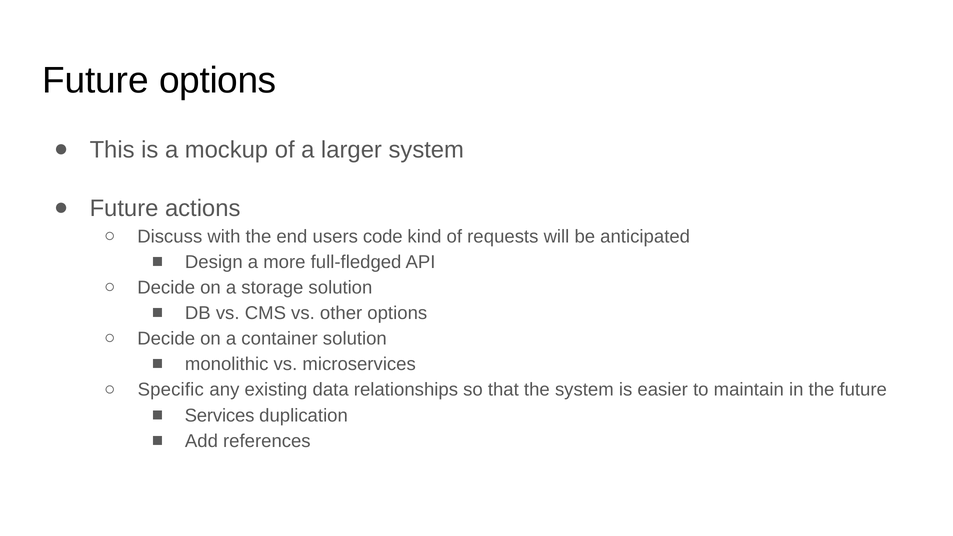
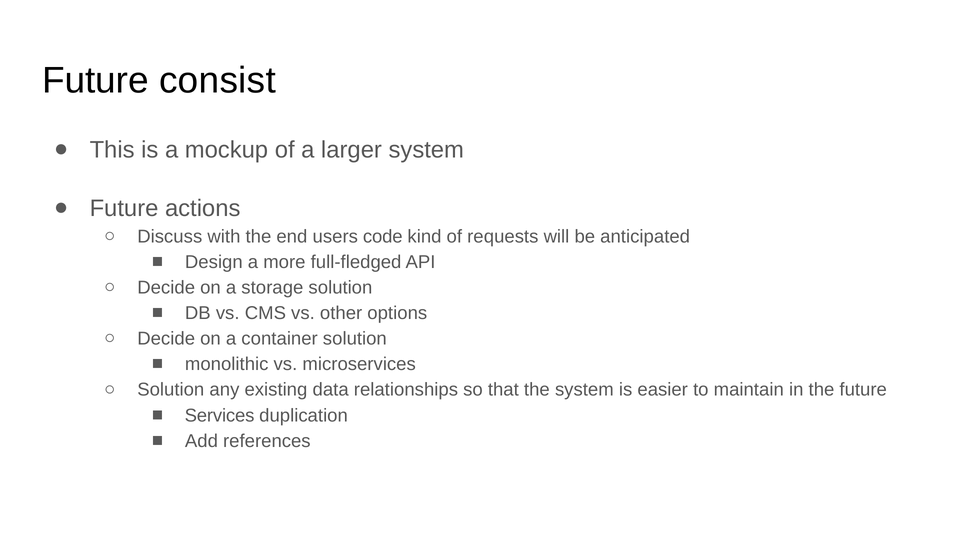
Future options: options -> consist
Specific at (171, 390): Specific -> Solution
